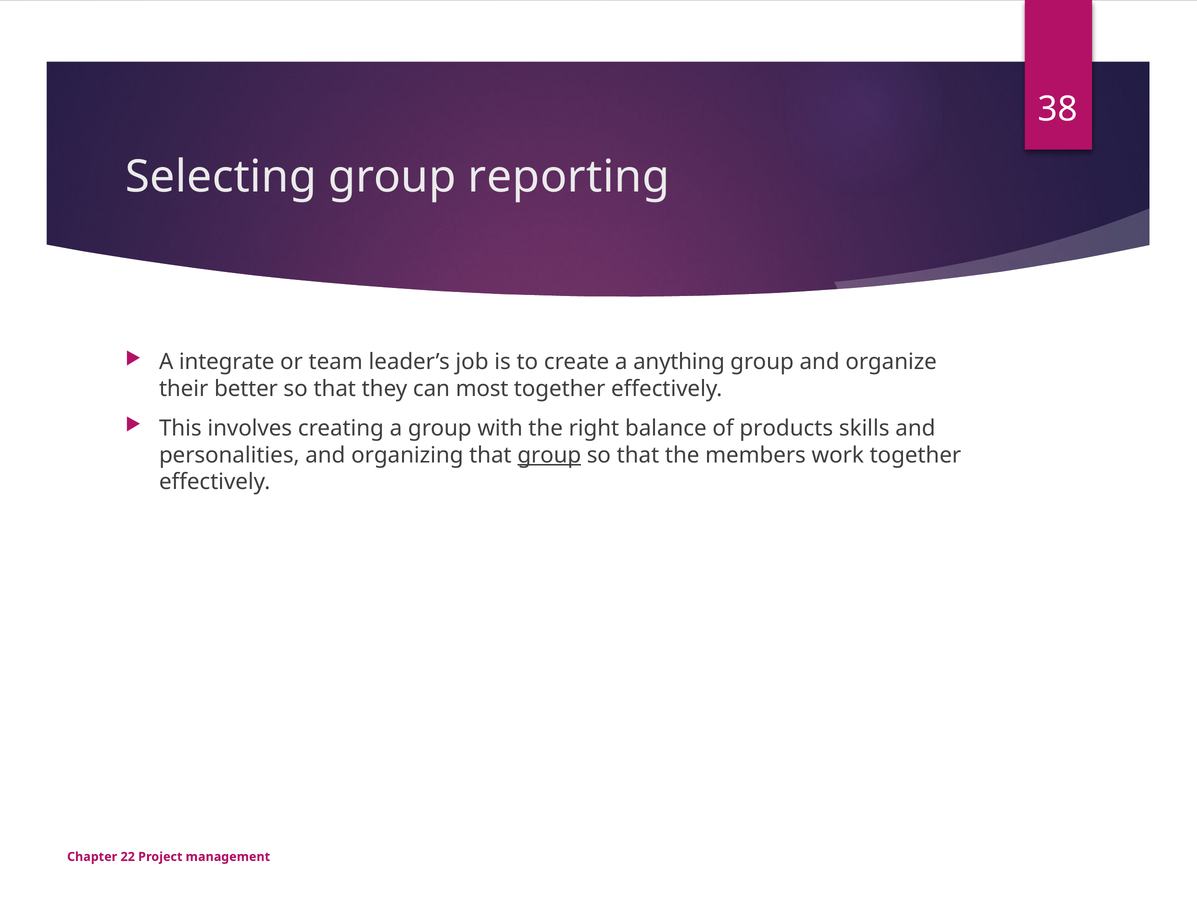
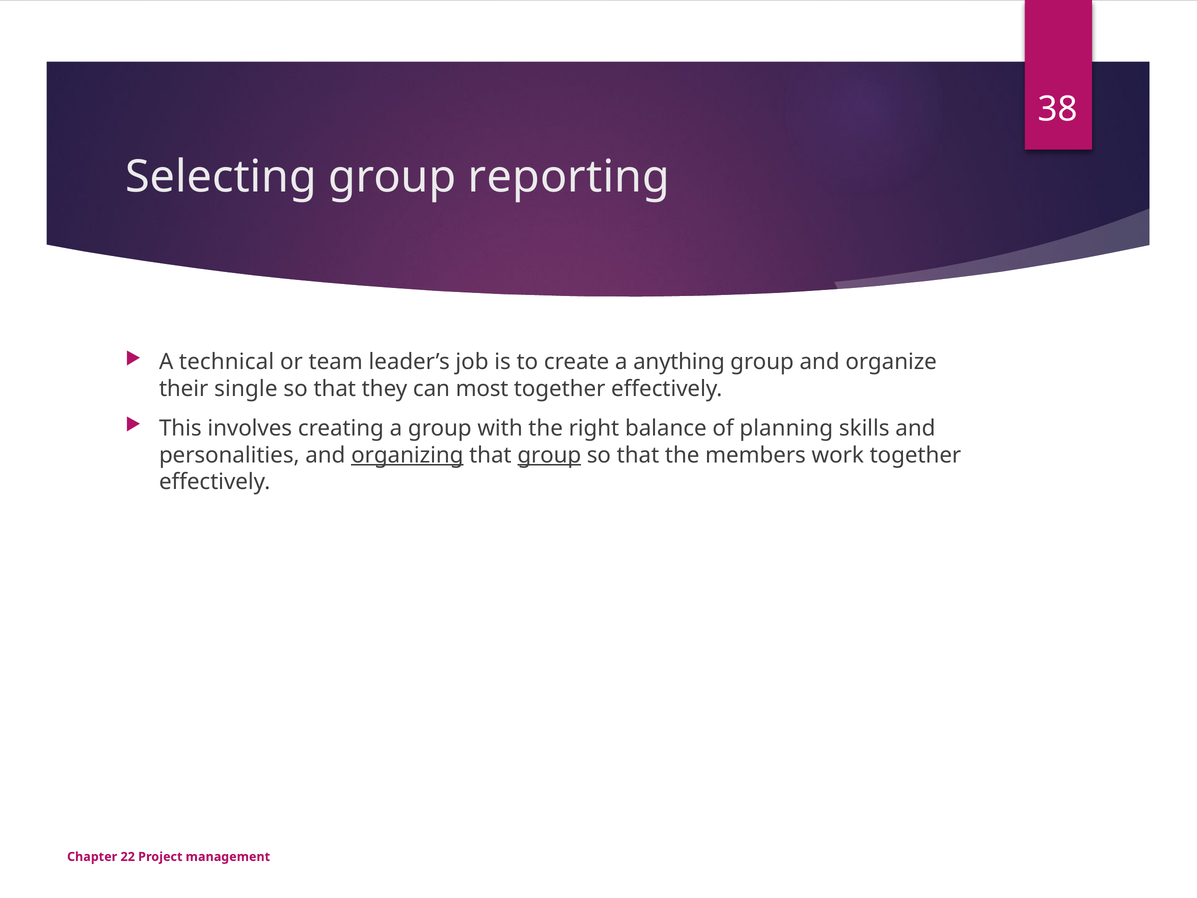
integrate: integrate -> technical
better: better -> single
products: products -> planning
organizing underline: none -> present
